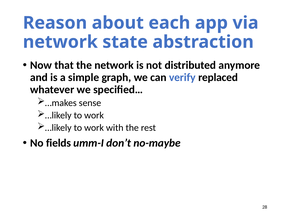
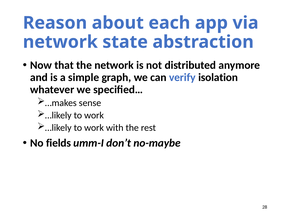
replaced: replaced -> isolation
